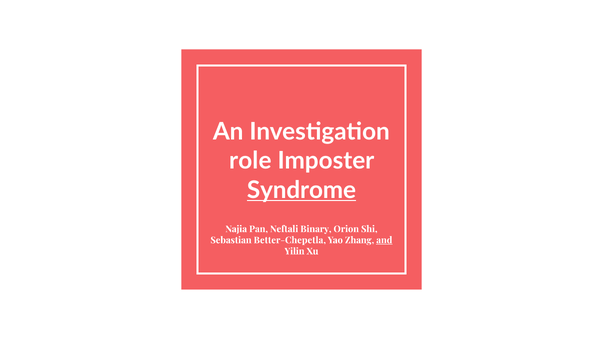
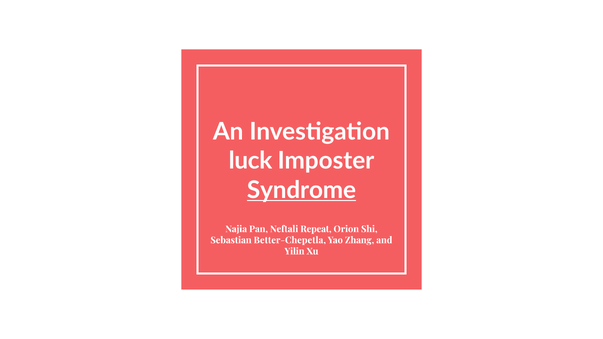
role: role -> luck
Binary: Binary -> Repeat
and underline: present -> none
